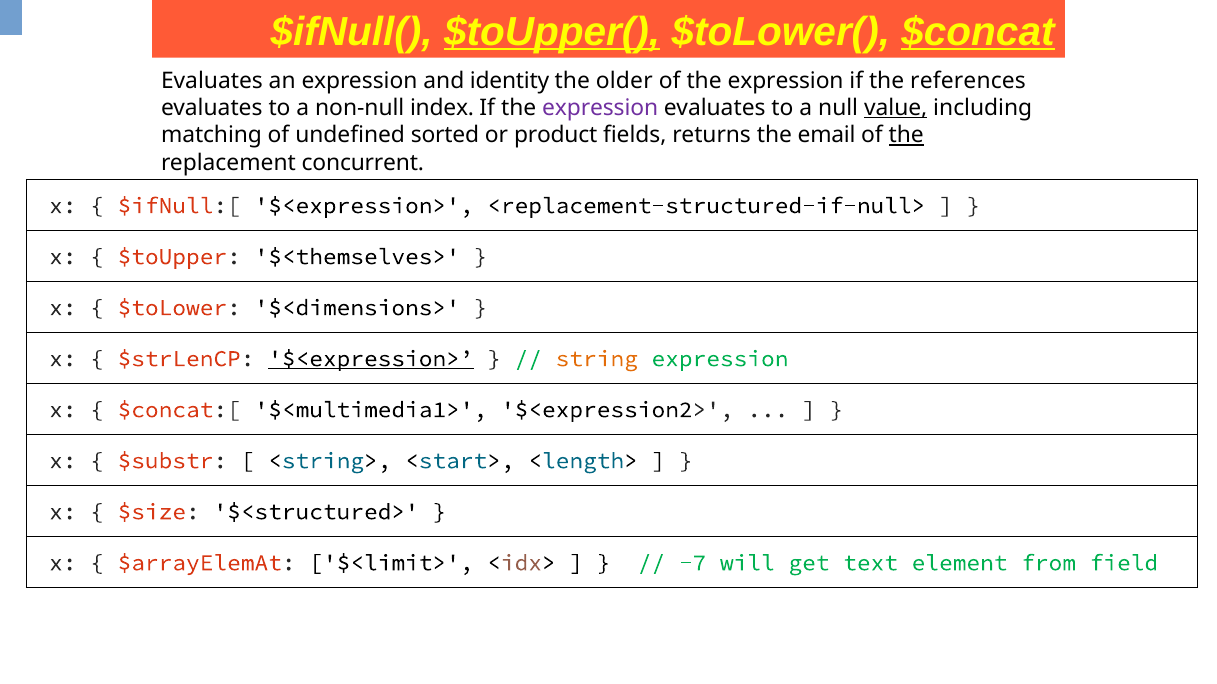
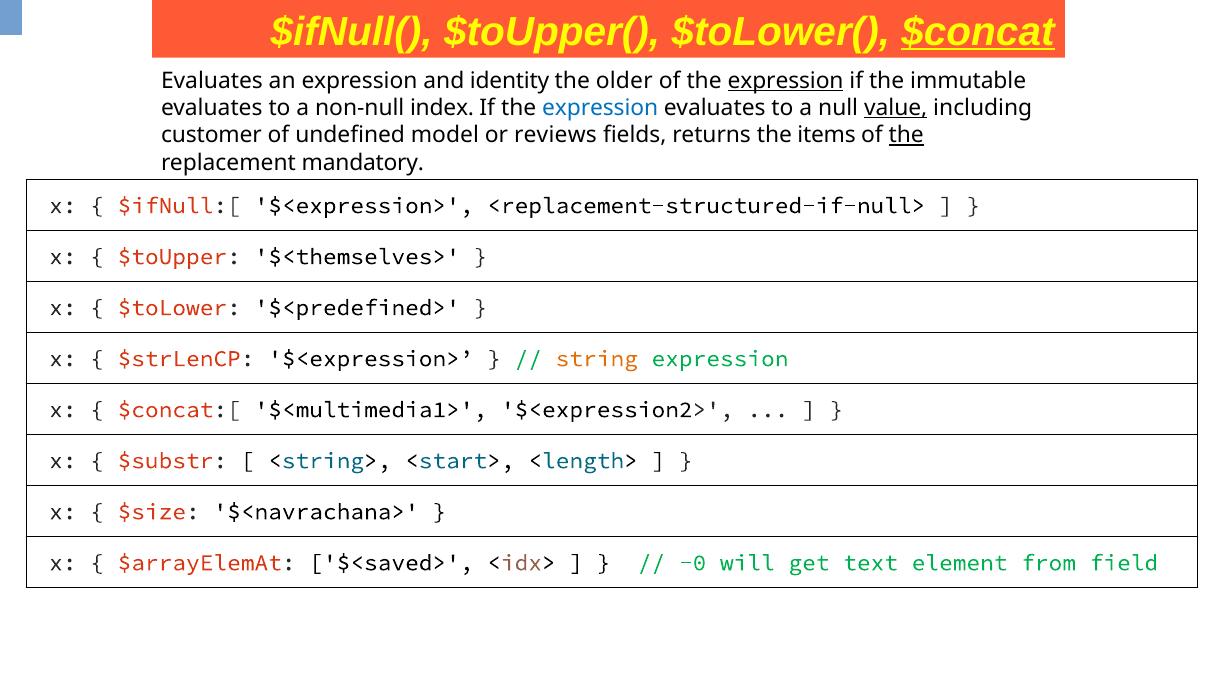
$toUpper( underline: present -> none
expression at (786, 81) underline: none -> present
references: references -> immutable
expression at (600, 108) colour: purple -> blue
matching: matching -> customer
sorted: sorted -> model
product: product -> reviews
email: email -> items
concurrent: concurrent -> mandatory
$<dimensions>: $<dimensions> -> $<predefined>
$<expression> at (371, 359) underline: present -> none
$<structured>: $<structured> -> $<navrachana>
$<limit>: $<limit> -> $<saved>
-7: -7 -> -0
